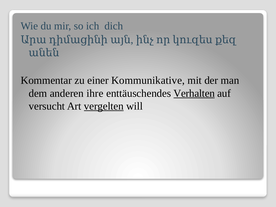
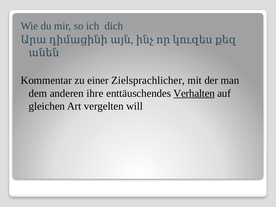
Kommunikative: Kommunikative -> Zielsprachlicher
versucht: versucht -> gleichen
vergelten underline: present -> none
